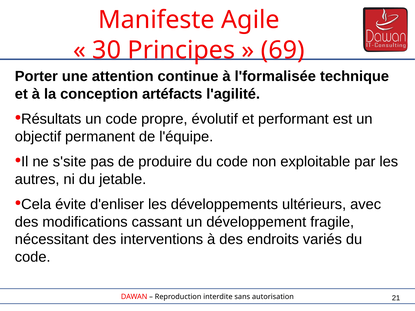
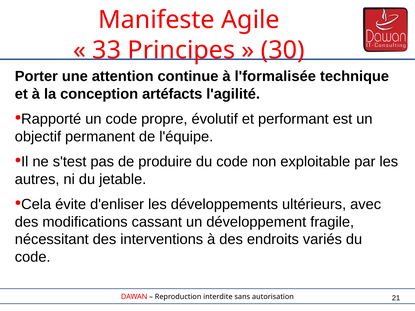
30: 30 -> 33
69: 69 -> 30
Résultats: Résultats -> Rapporté
s'site: s'site -> s'test
